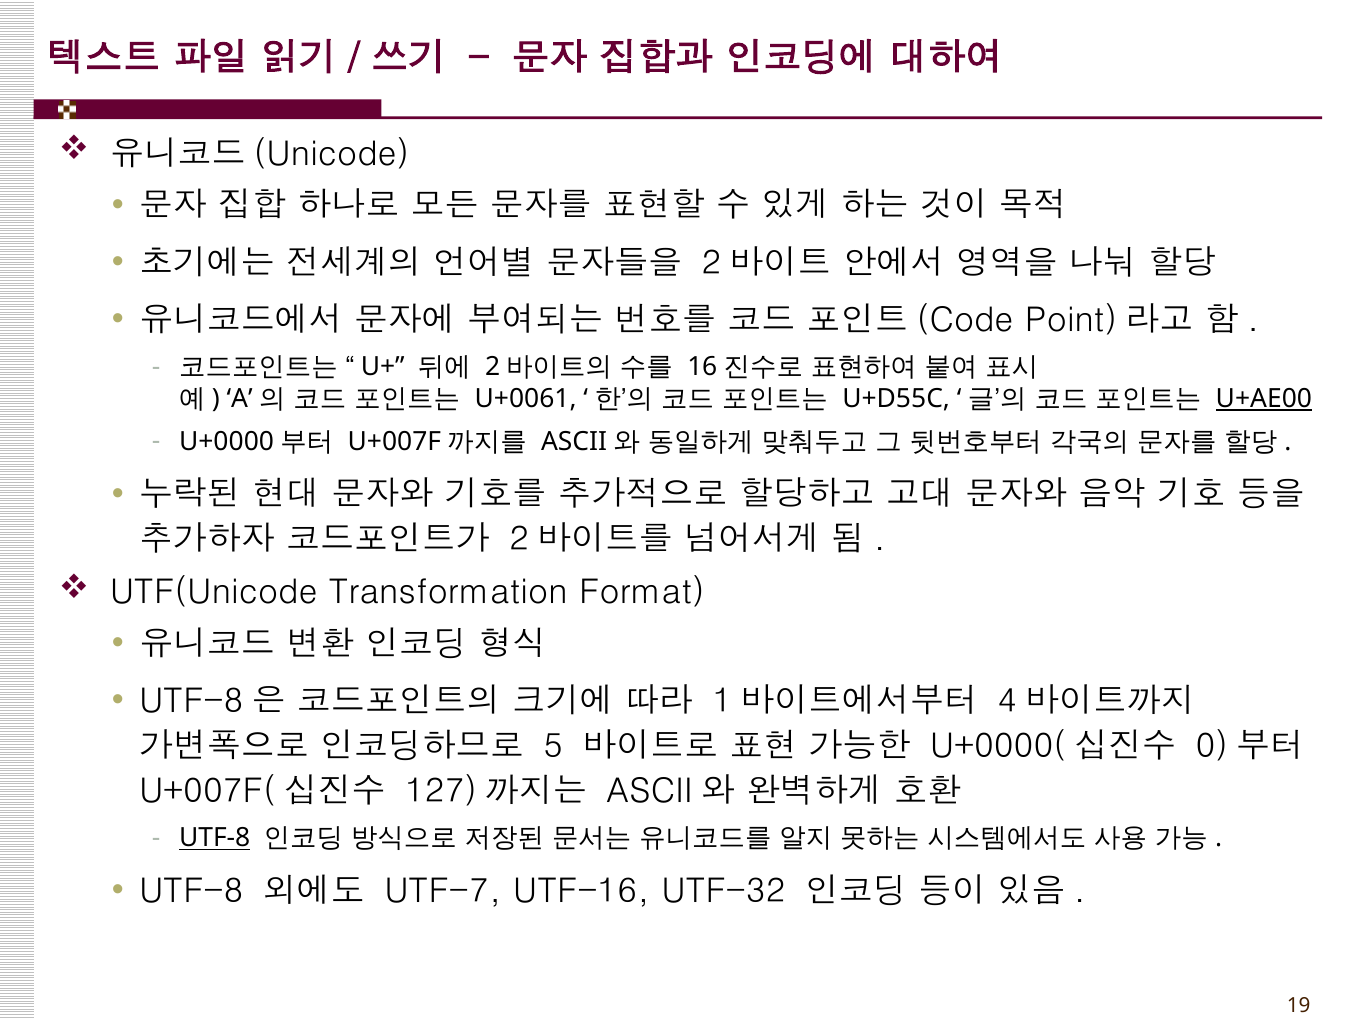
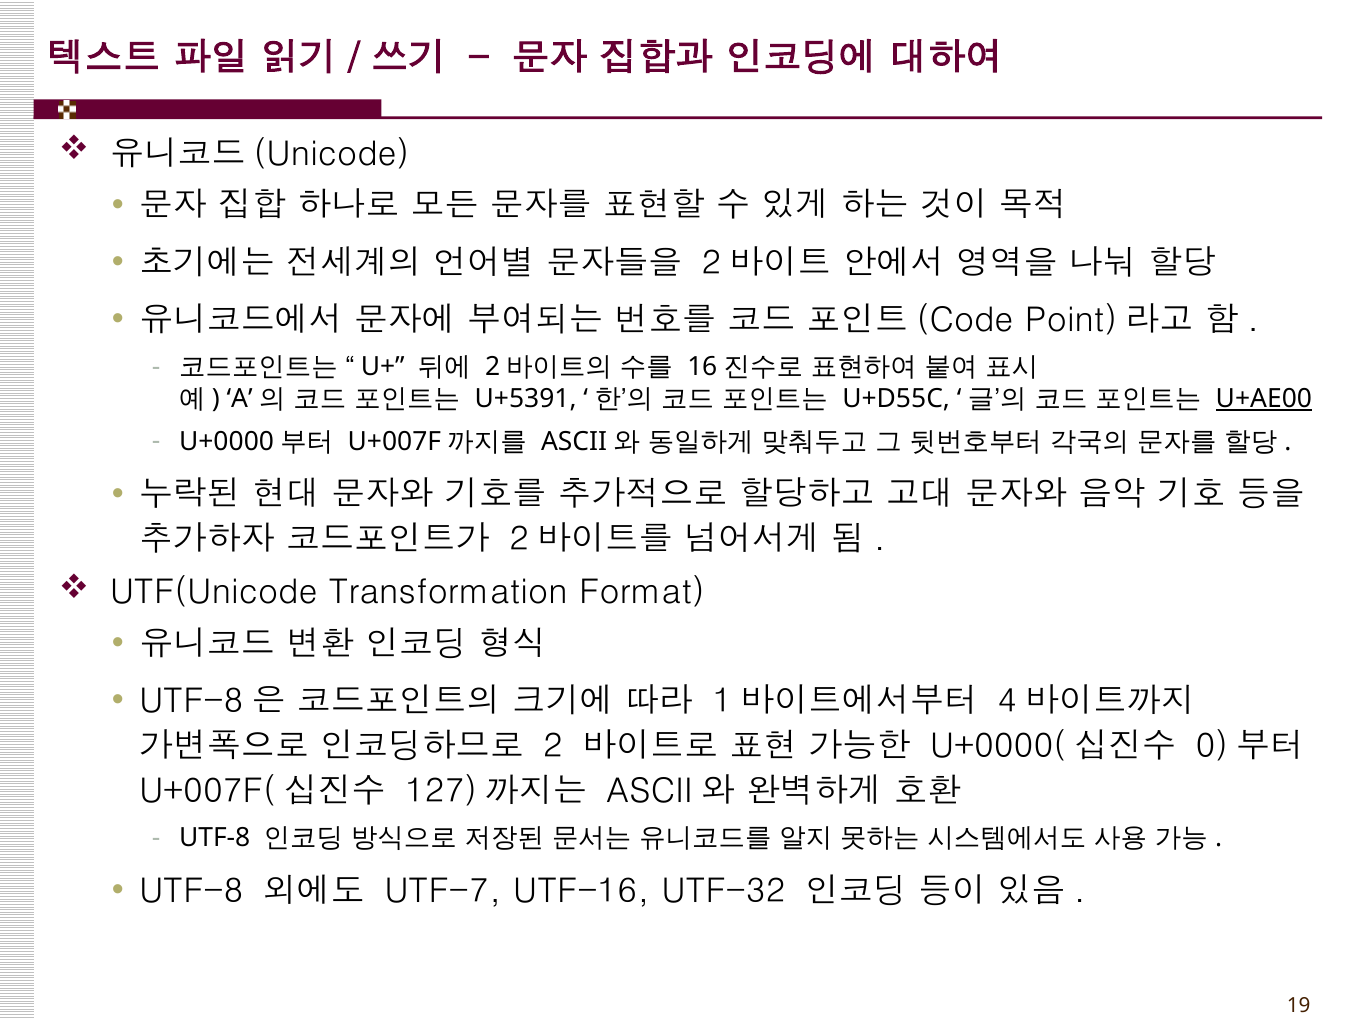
U+0061: U+0061 -> U+5391
5: 5 -> 2
UTF-8 at (215, 838) underline: present -> none
